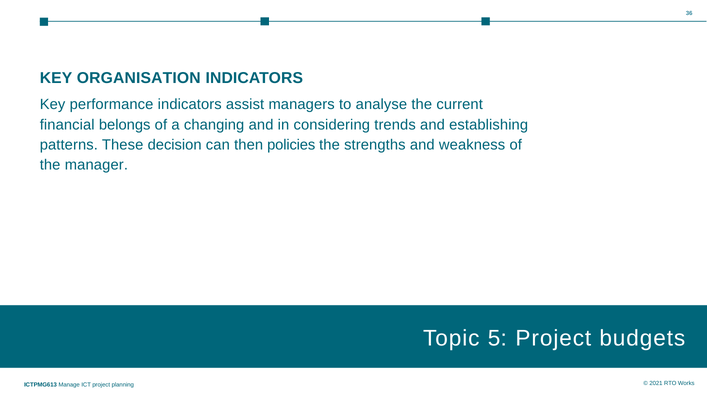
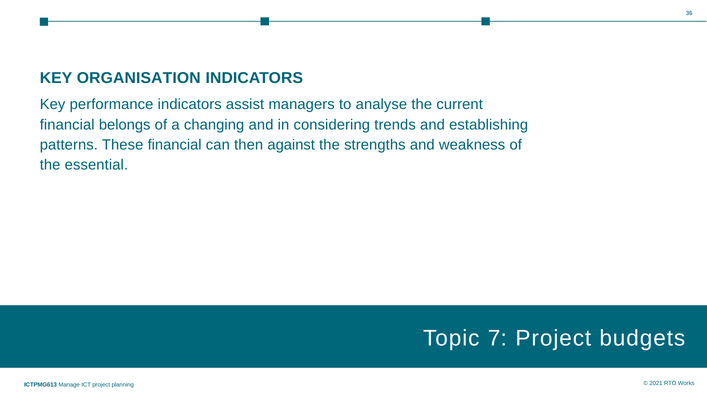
These decision: decision -> financial
policies: policies -> against
manager: manager -> essential
5: 5 -> 7
